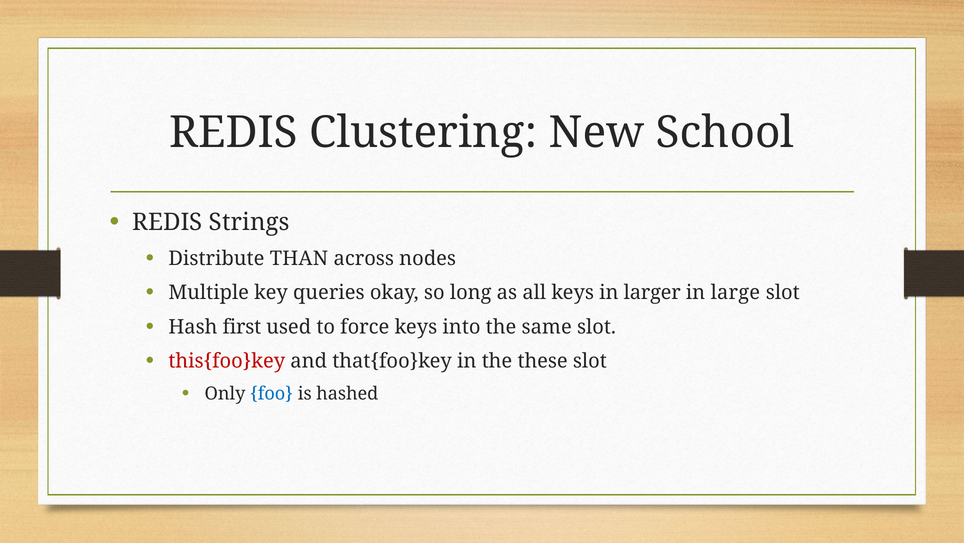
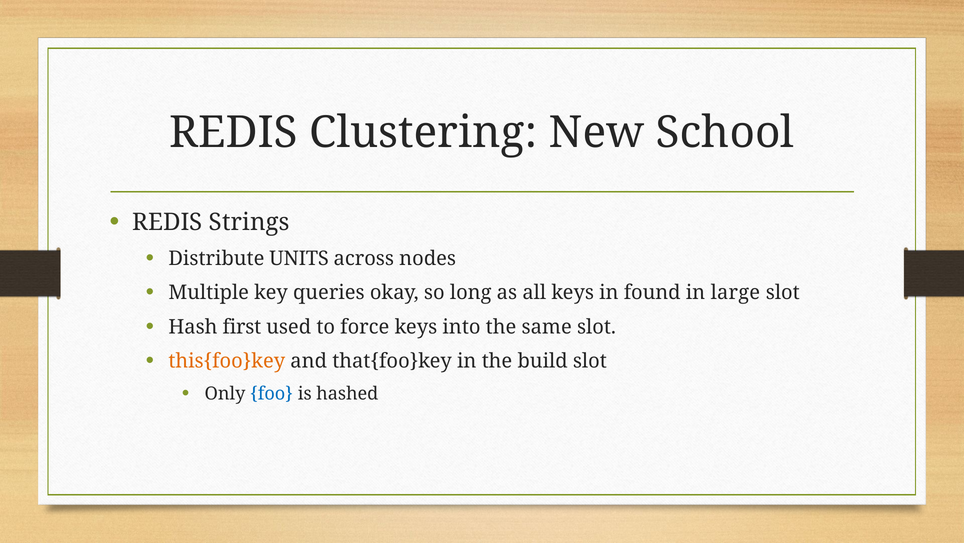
THAN: THAN -> UNITS
larger: larger -> found
this{foo}key colour: red -> orange
these: these -> build
